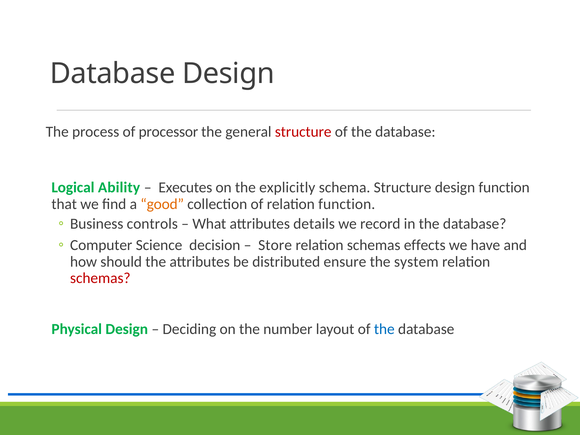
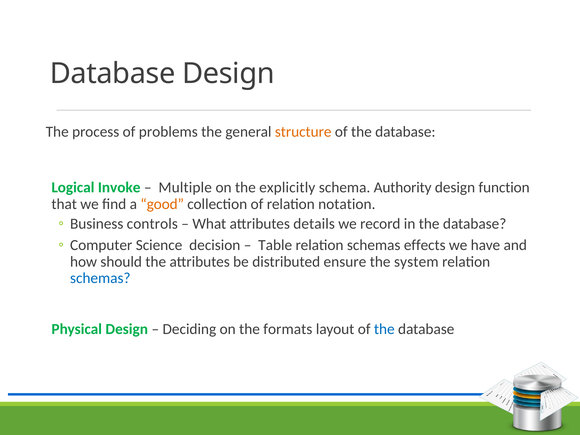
processor: processor -> problems
structure at (303, 132) colour: red -> orange
Ability: Ability -> Invoke
Executes: Executes -> Multiple
schema Structure: Structure -> Authority
relation function: function -> notation
Store: Store -> Table
schemas at (100, 278) colour: red -> blue
number: number -> formats
